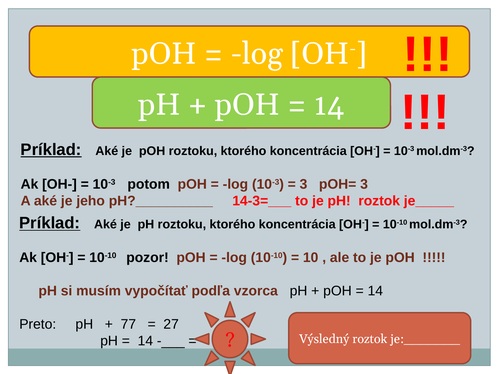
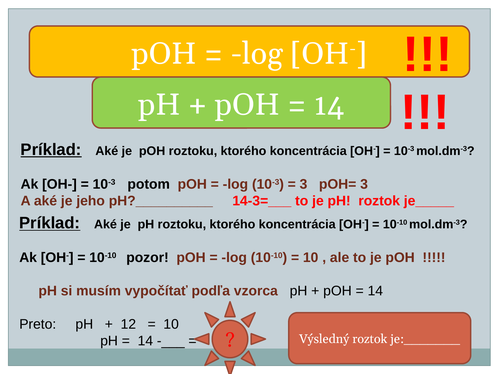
77: 77 -> 12
27 at (171, 324): 27 -> 10
